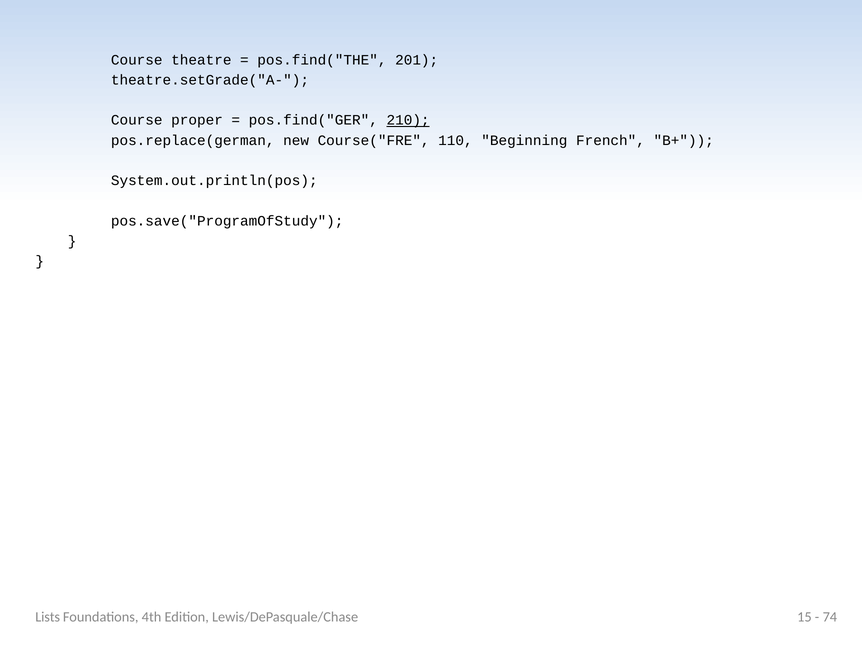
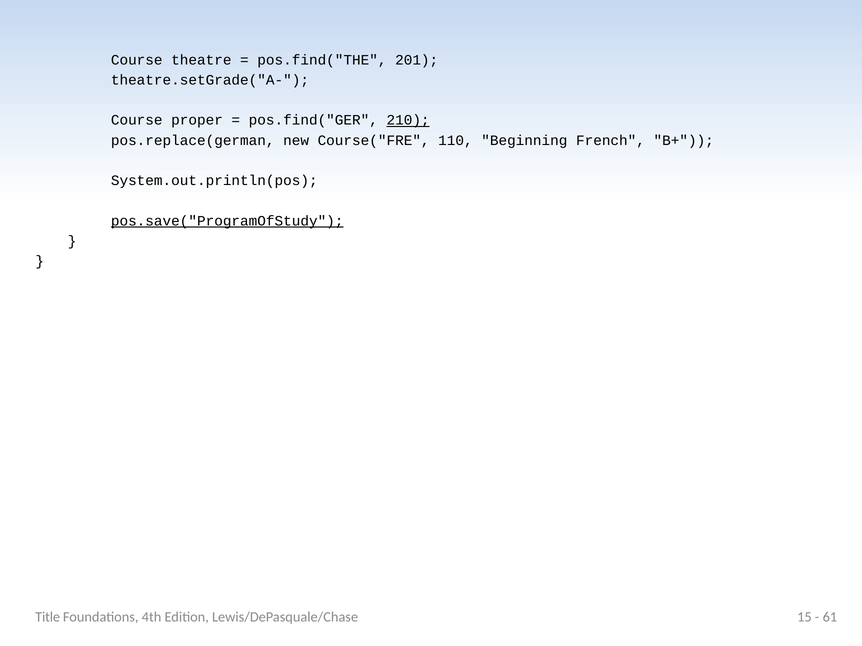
pos.save("ProgramOfStudy underline: none -> present
Lists: Lists -> Title
74: 74 -> 61
